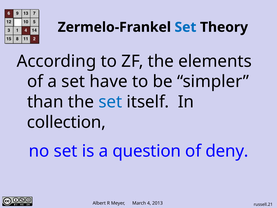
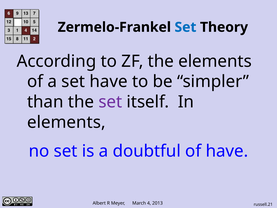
set at (110, 102) colour: blue -> purple
collection at (66, 122): collection -> elements
question: question -> doubtful
of deny: deny -> have
